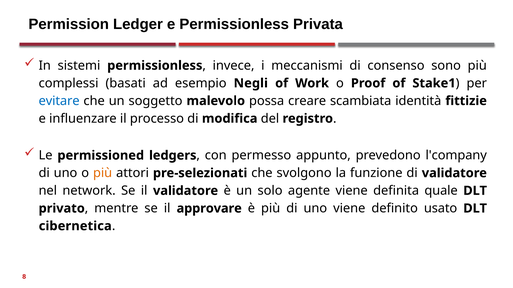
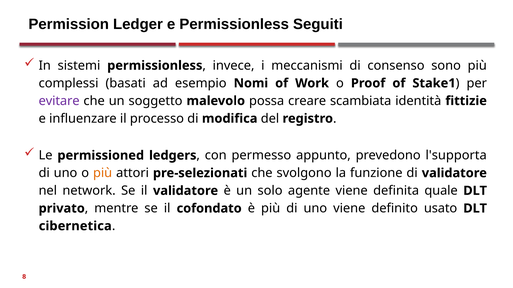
Privata: Privata -> Seguiti
Negli: Negli -> Nomi
evitare colour: blue -> purple
l'company: l'company -> l'supporta
approvare: approvare -> cofondato
